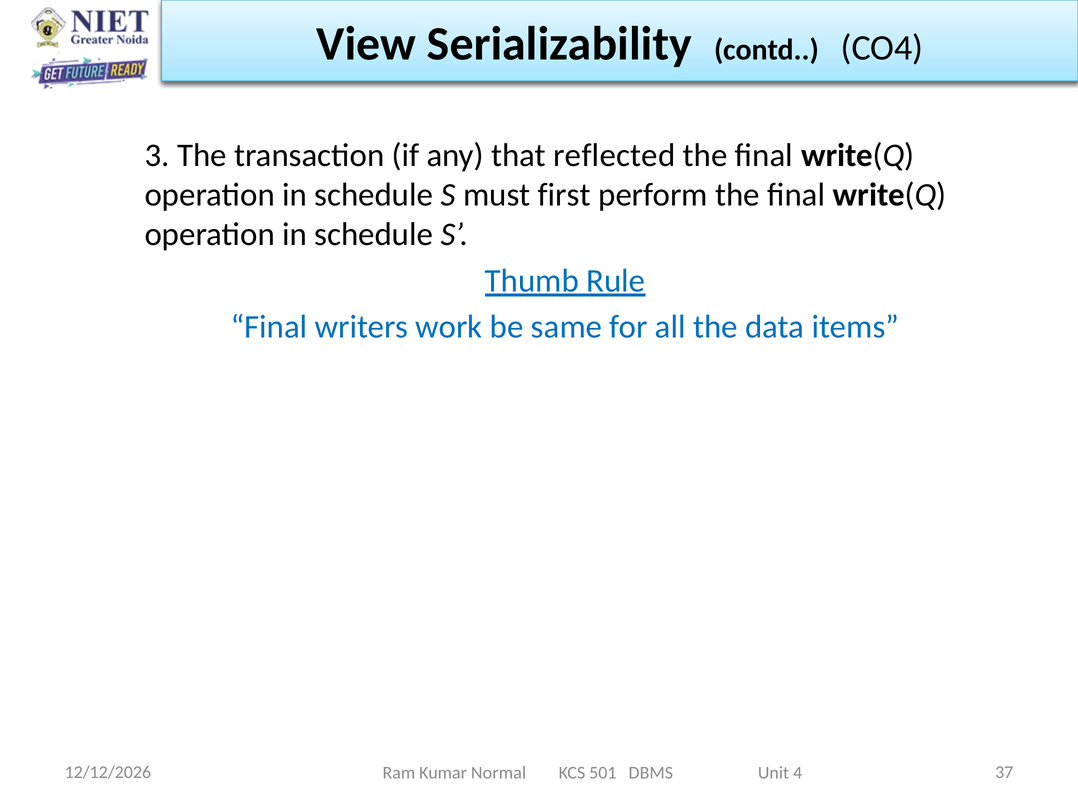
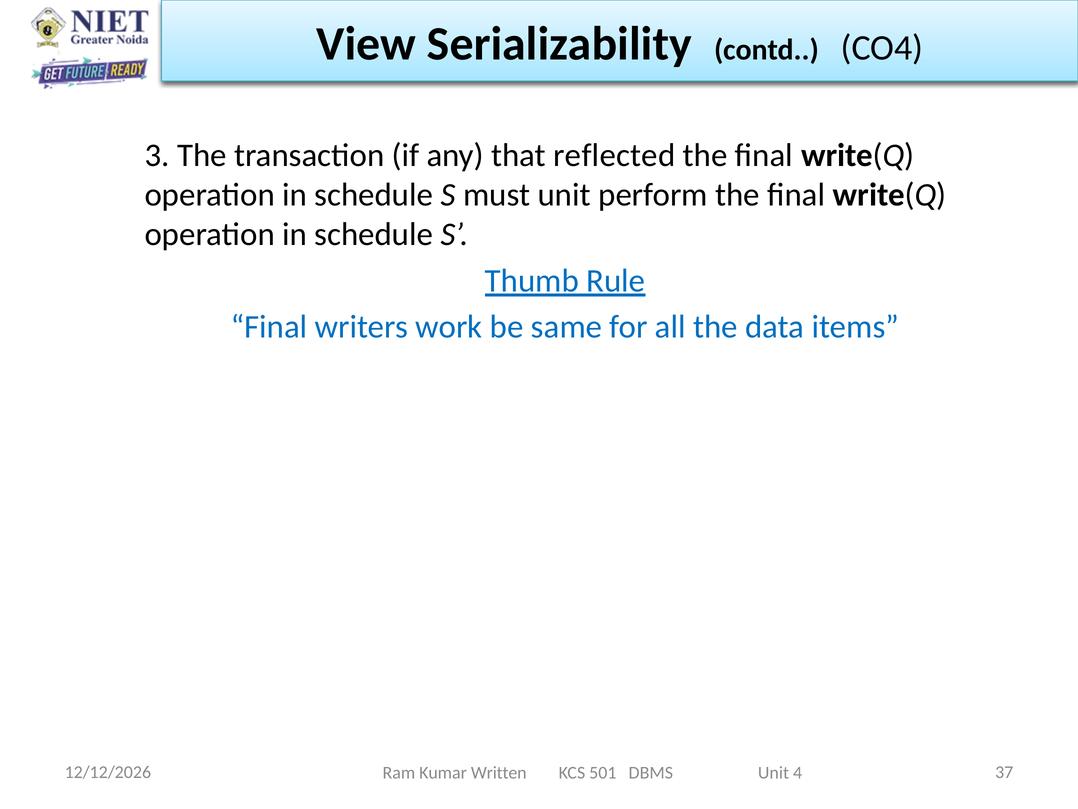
must first: first -> unit
Normal: Normal -> Written
